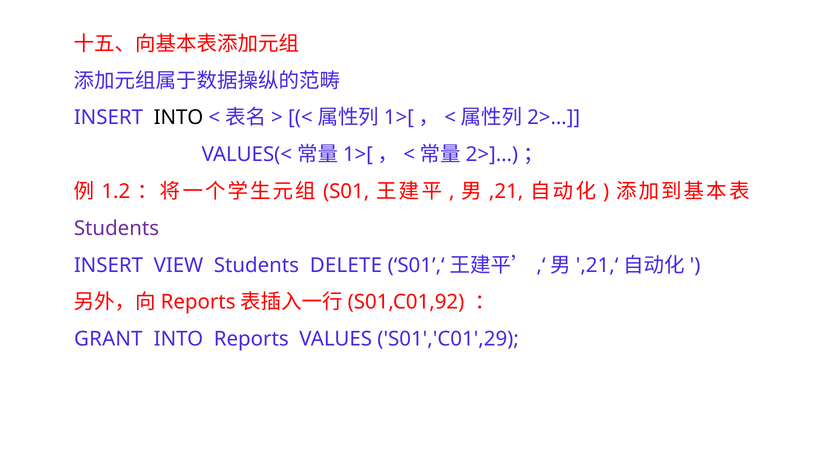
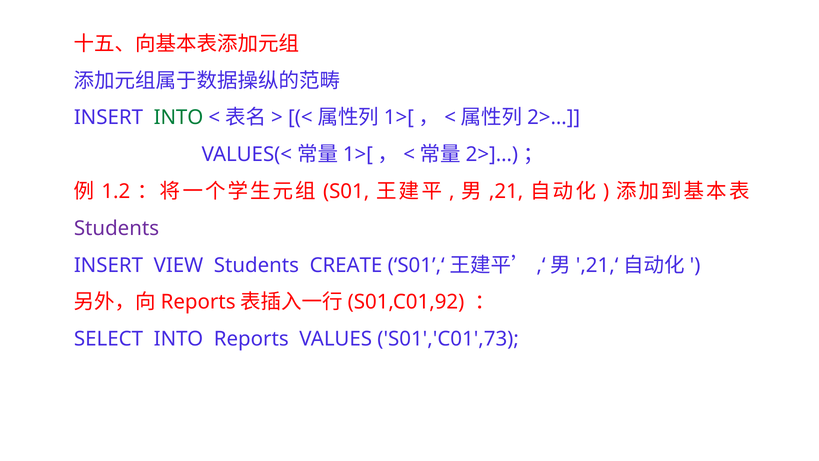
INTO at (178, 118) colour: black -> green
DELETE: DELETE -> CREATE
GRANT: GRANT -> SELECT
S01','C01',29: S01','C01',29 -> S01','C01',73
